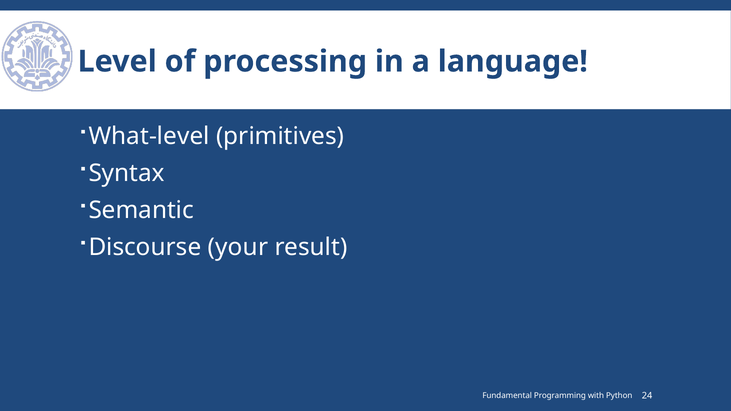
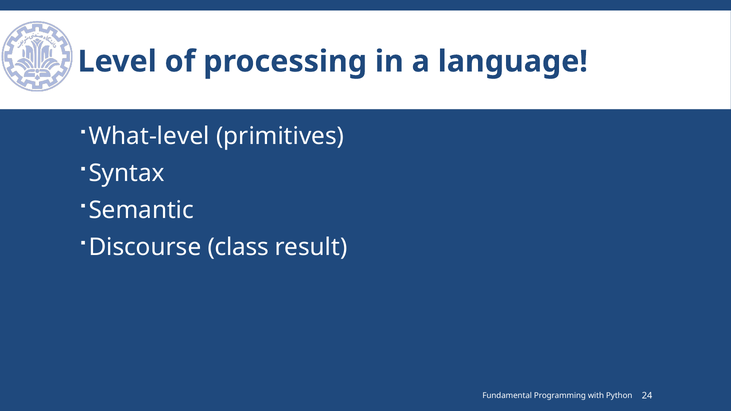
your: your -> class
